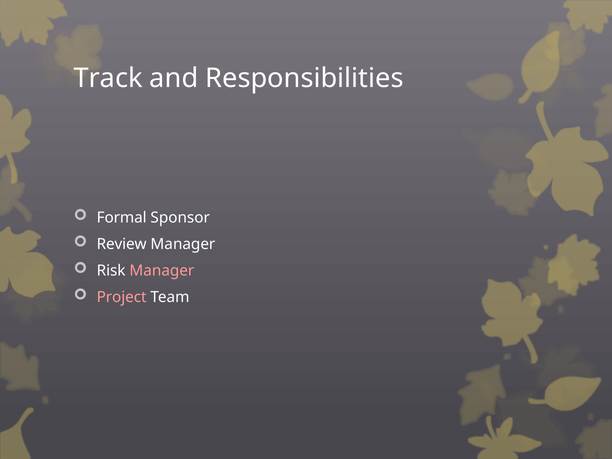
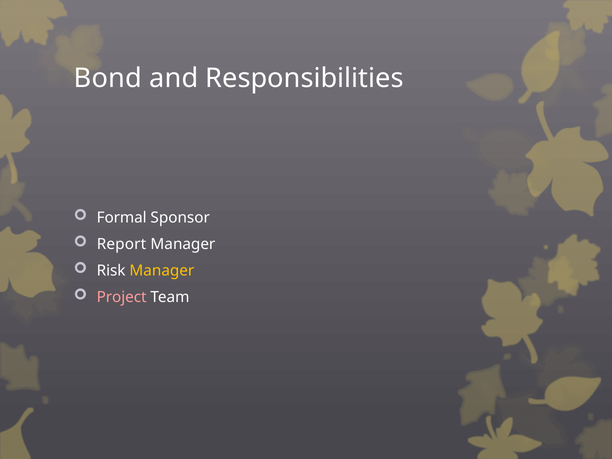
Track: Track -> Bond
Review: Review -> Report
Manager at (162, 271) colour: pink -> yellow
